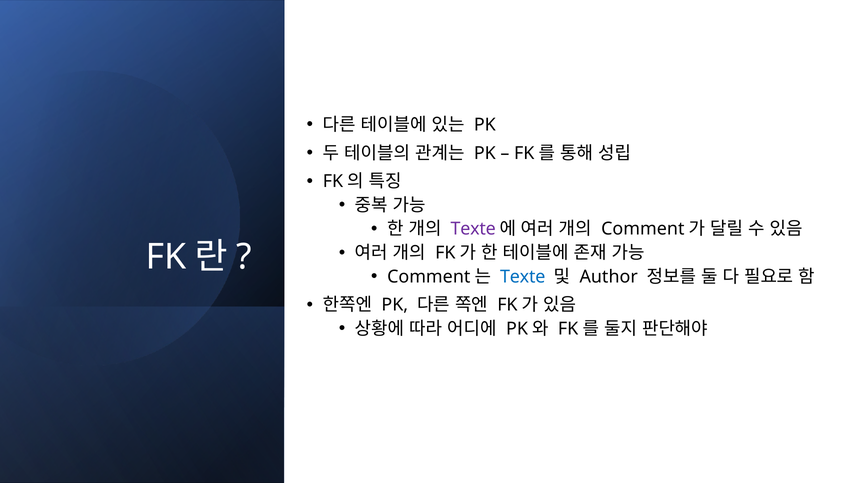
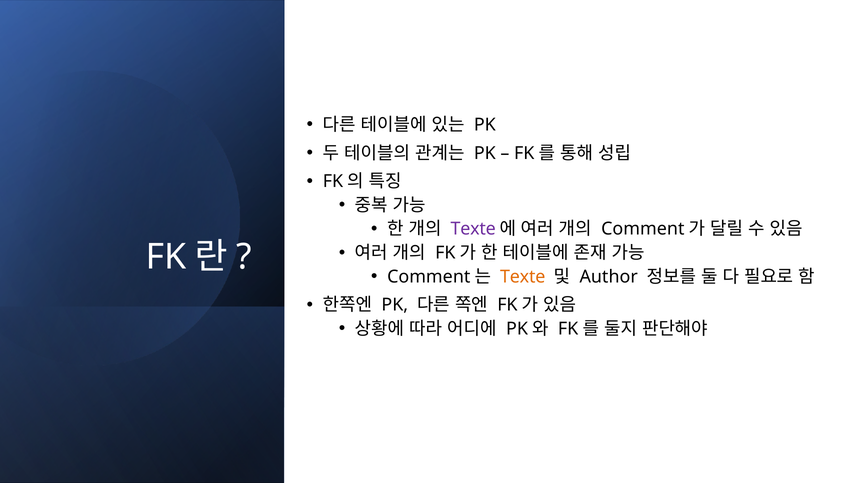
Texte at (523, 276) colour: blue -> orange
